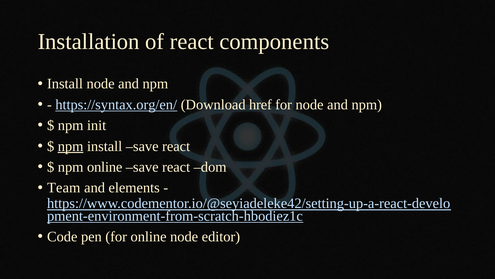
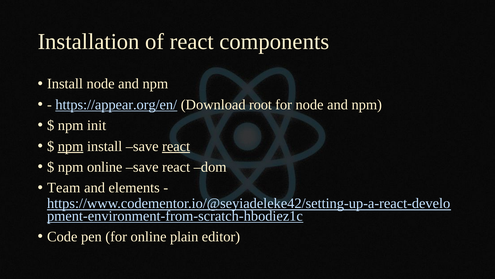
https://syntax.org/en/: https://syntax.org/en/ -> https://appear.org/en/
href: href -> root
react at (176, 146) underline: none -> present
online node: node -> plain
